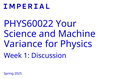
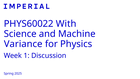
Your: Your -> With
